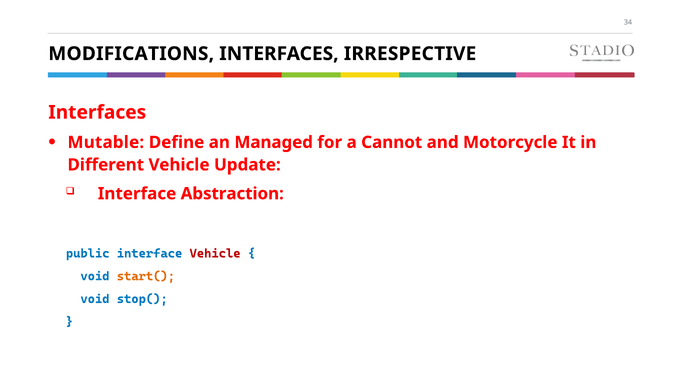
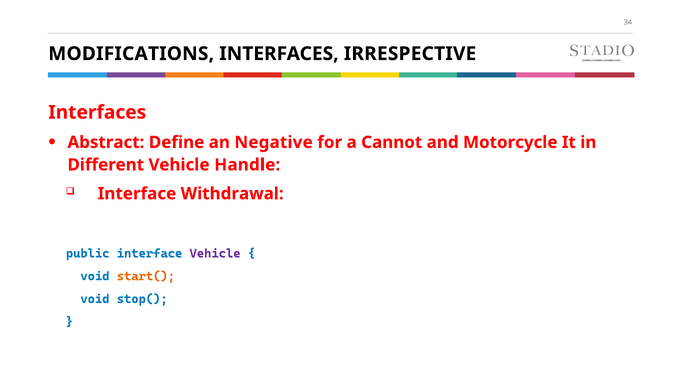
Mutable: Mutable -> Abstract
Managed: Managed -> Negative
Update: Update -> Handle
Abstraction: Abstraction -> Withdrawal
Vehicle at (215, 253) colour: red -> purple
